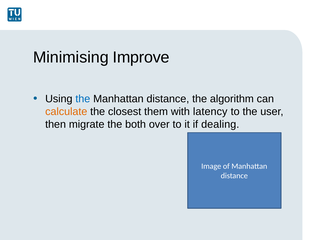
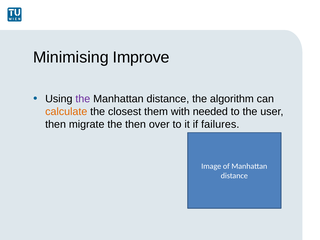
the at (83, 99) colour: blue -> purple
latency: latency -> needed
the both: both -> then
dealing: dealing -> failures
